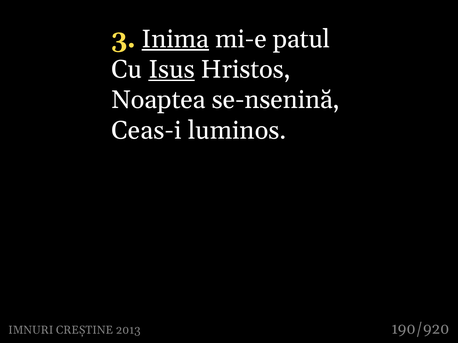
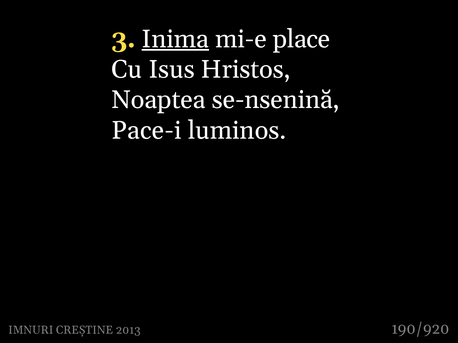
patul: patul -> place
Isus underline: present -> none
Ceas-i: Ceas-i -> Pace-i
